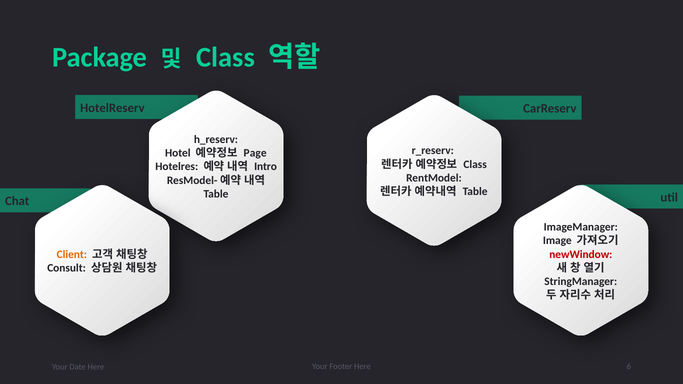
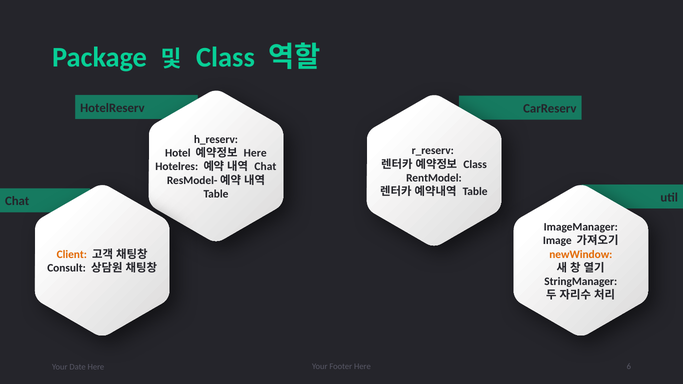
Page at (255, 153): Page -> Here
Intro at (266, 167): Intro -> Chat
newWindow colour: red -> orange
